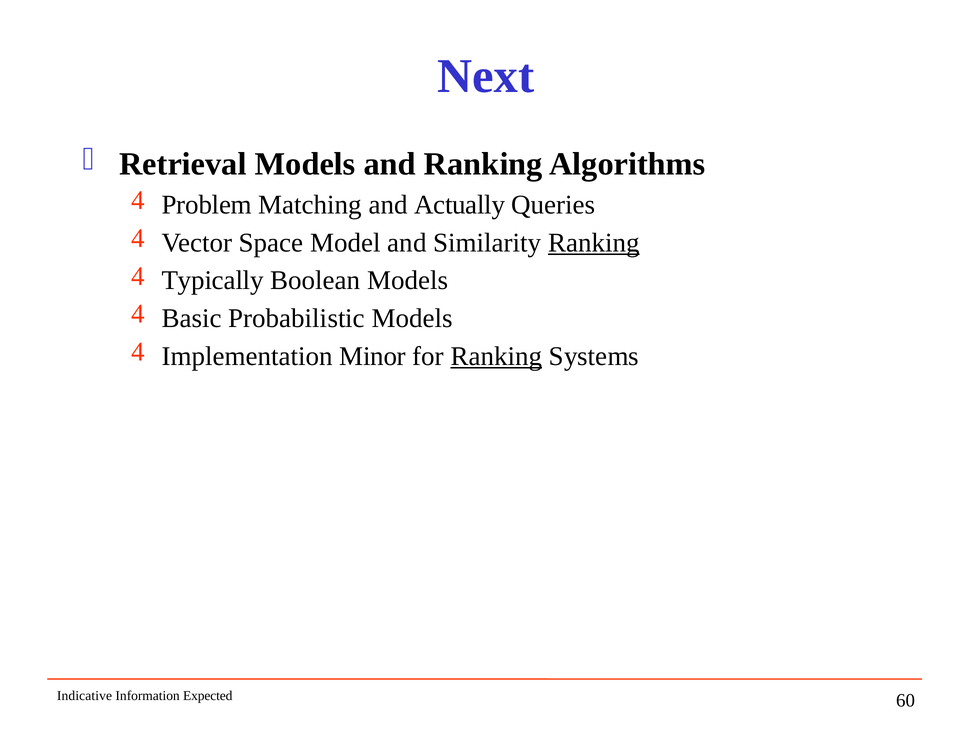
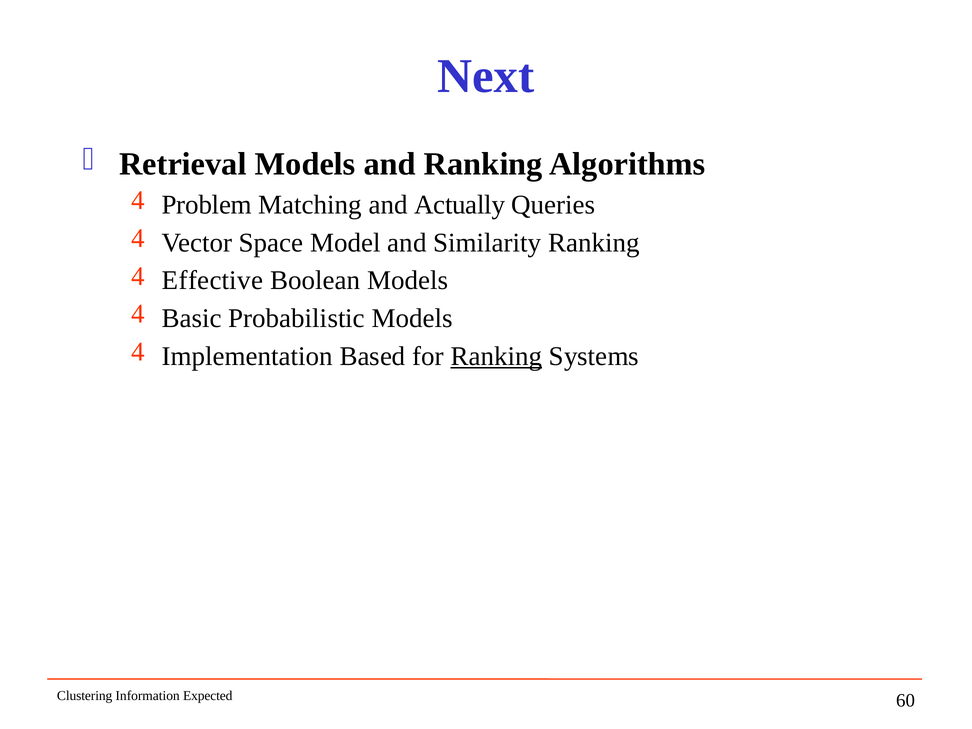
Ranking at (594, 243) underline: present -> none
Typically: Typically -> Effective
Minor: Minor -> Based
Indicative: Indicative -> Clustering
